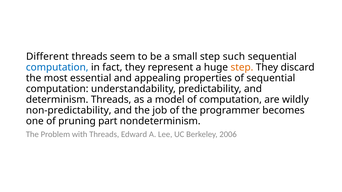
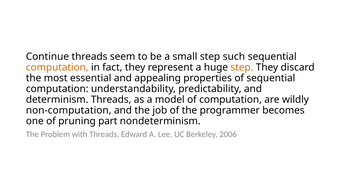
Different: Different -> Continue
computation at (57, 67) colour: blue -> orange
non-predictability: non-predictability -> non-computation
